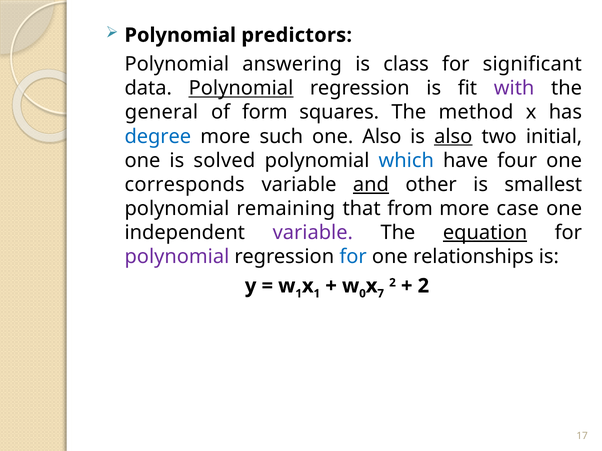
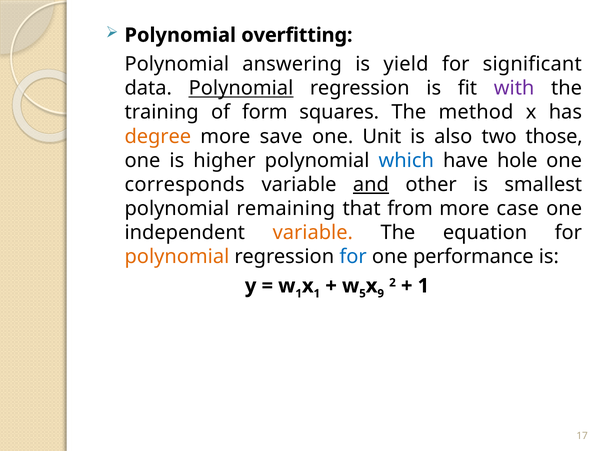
predictors: predictors -> overfitting
class: class -> yield
general: general -> training
degree colour: blue -> orange
such: such -> save
one Also: Also -> Unit
also at (453, 137) underline: present -> none
initial: initial -> those
solved: solved -> higher
four: four -> hole
variable at (313, 233) colour: purple -> orange
equation underline: present -> none
polynomial at (177, 257) colour: purple -> orange
relationships: relationships -> performance
2 at (423, 286): 2 -> 1
0: 0 -> 5
7: 7 -> 9
